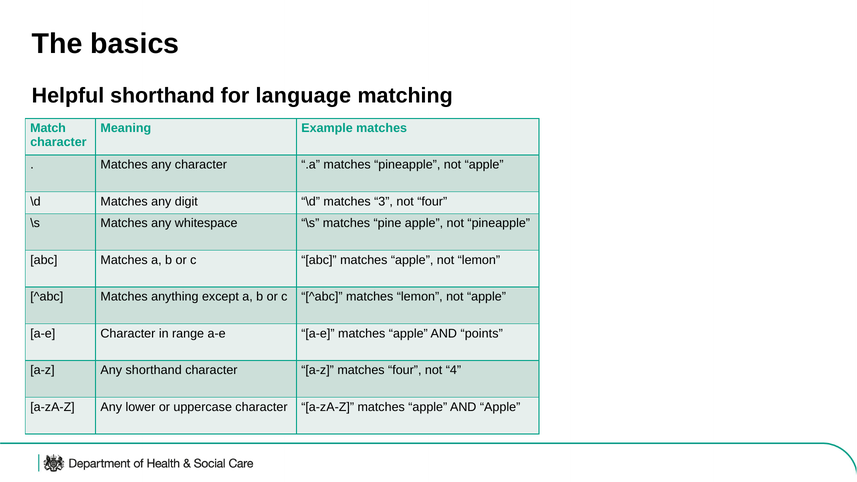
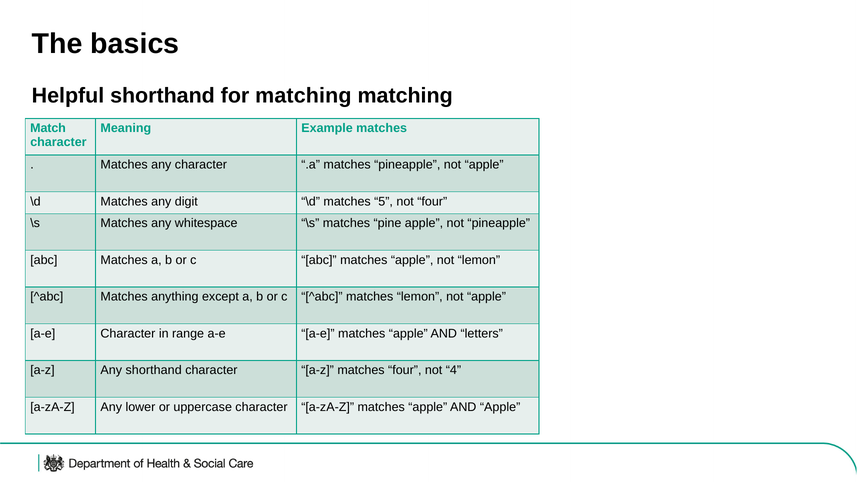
for language: language -> matching
3: 3 -> 5
points: points -> letters
